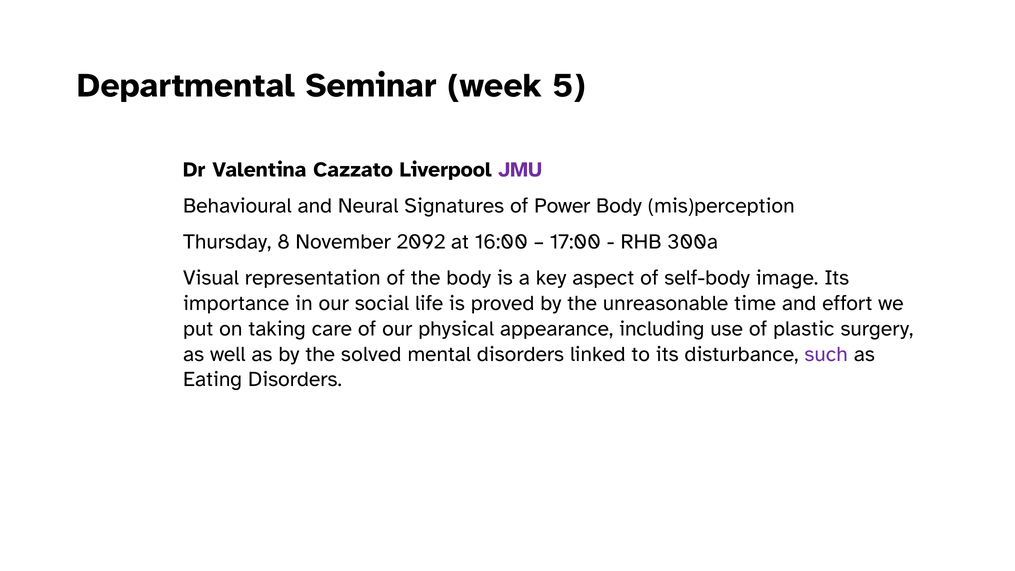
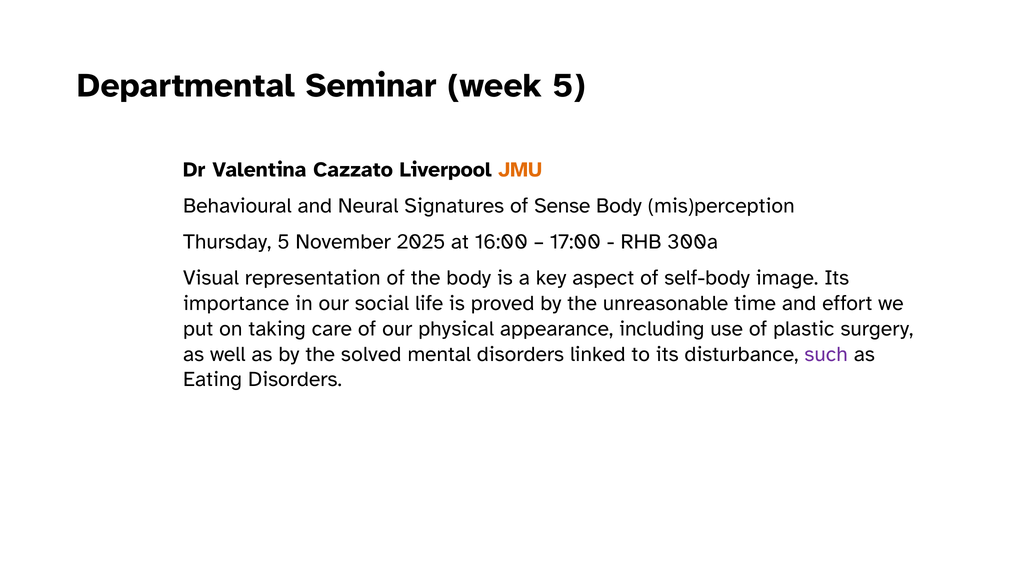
JMU colour: purple -> orange
Power: Power -> Sense
Thursday 8: 8 -> 5
2092: 2092 -> 2025
